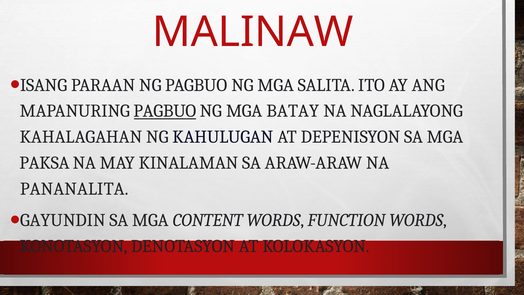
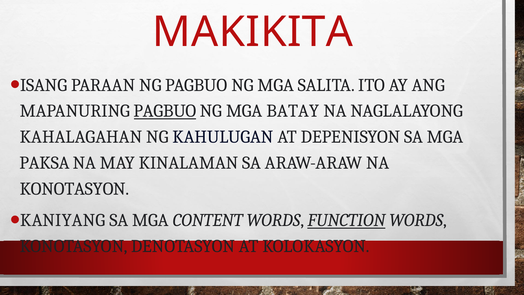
MALINAW: MALINAW -> MAKIKITA
PANANALITA at (74, 189): PANANALITA -> KONOTASYON
GAYUNDIN: GAYUNDIN -> KANIYANG
FUNCTION underline: none -> present
